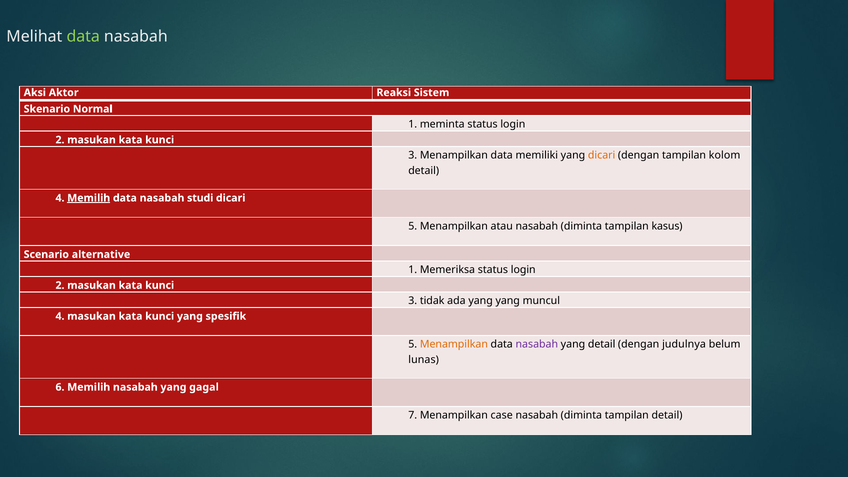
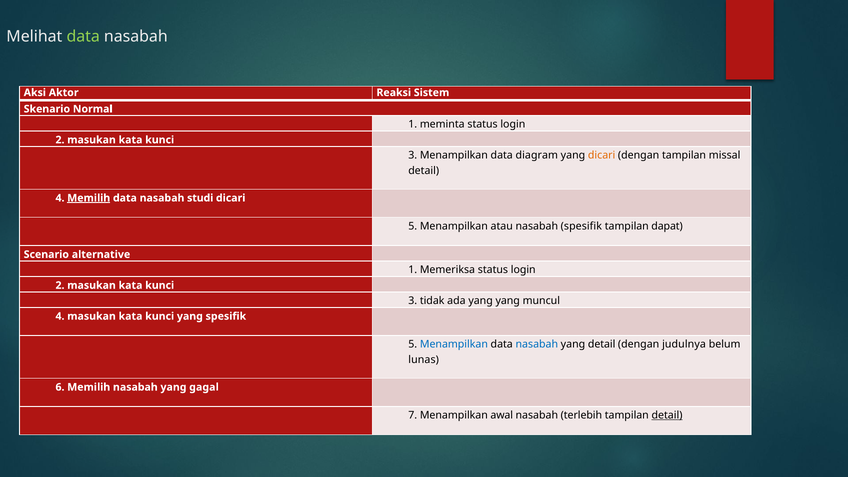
memiliki: memiliki -> diagram
kolom: kolom -> missal
diminta at (581, 226): diminta -> spesifik
kasus: kasus -> dapat
Menampilkan at (454, 344) colour: orange -> blue
nasabah at (537, 344) colour: purple -> blue
case: case -> awal
diminta at (581, 415): diminta -> terlebih
detail at (667, 415) underline: none -> present
